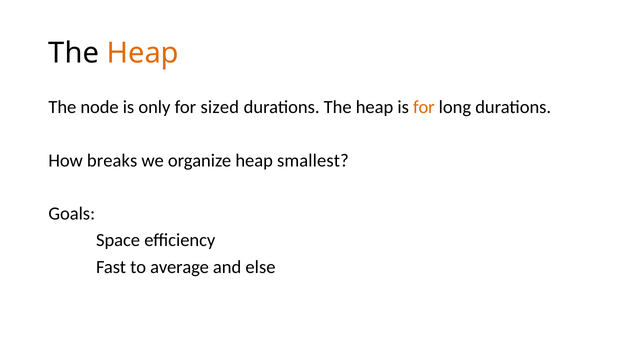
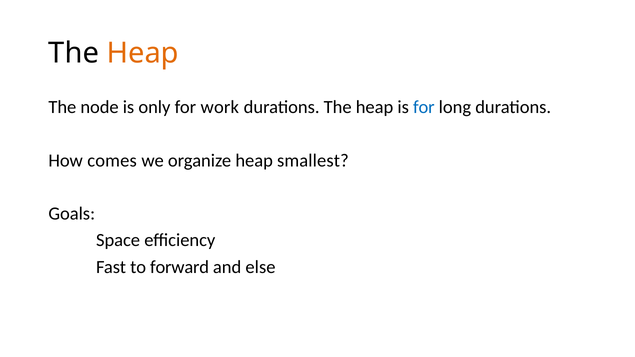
sized: sized -> work
for at (424, 107) colour: orange -> blue
breaks: breaks -> comes
average: average -> forward
